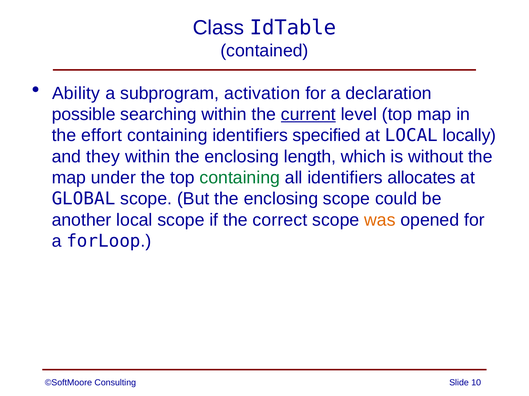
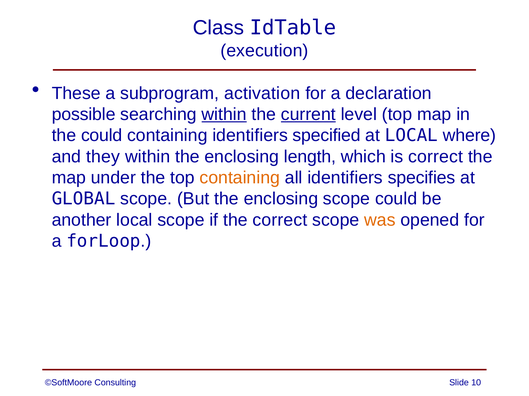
contained: contained -> execution
Ability: Ability -> These
within at (224, 115) underline: none -> present
the effort: effort -> could
locally: locally -> where
is without: without -> correct
containing at (240, 178) colour: green -> orange
allocates: allocates -> specifies
